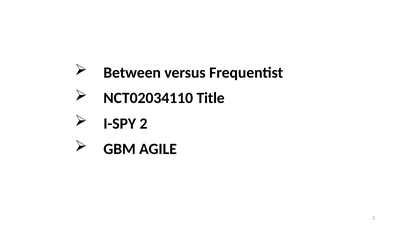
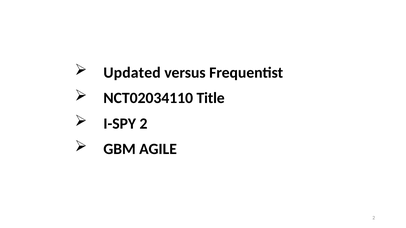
Between: Between -> Updated
